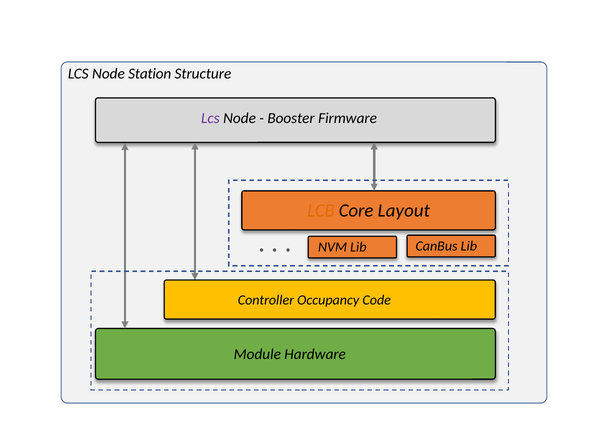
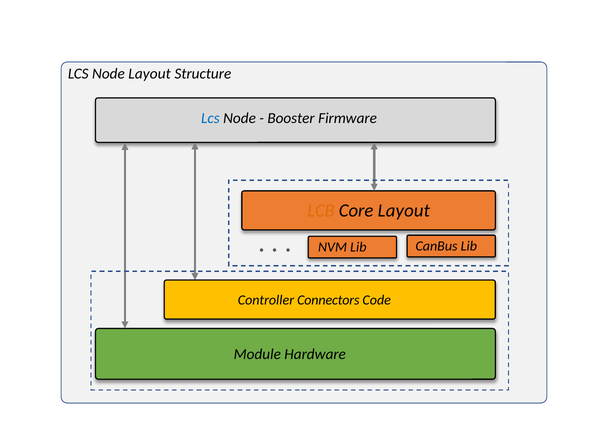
Node Station: Station -> Layout
Lcs at (210, 118) colour: purple -> blue
Occupancy: Occupancy -> Connectors
